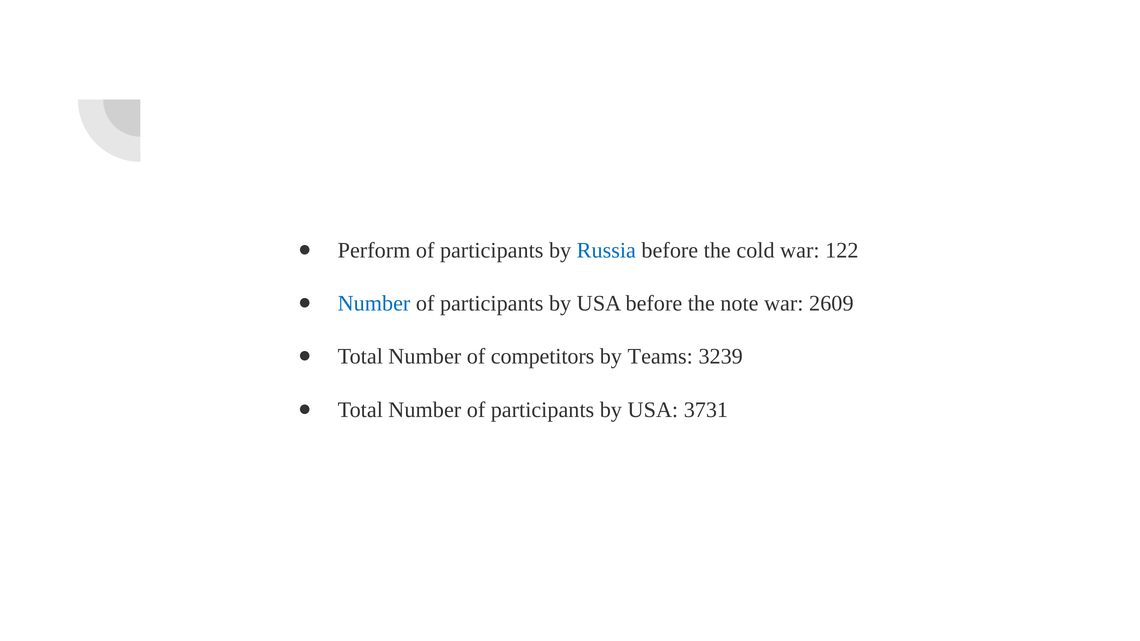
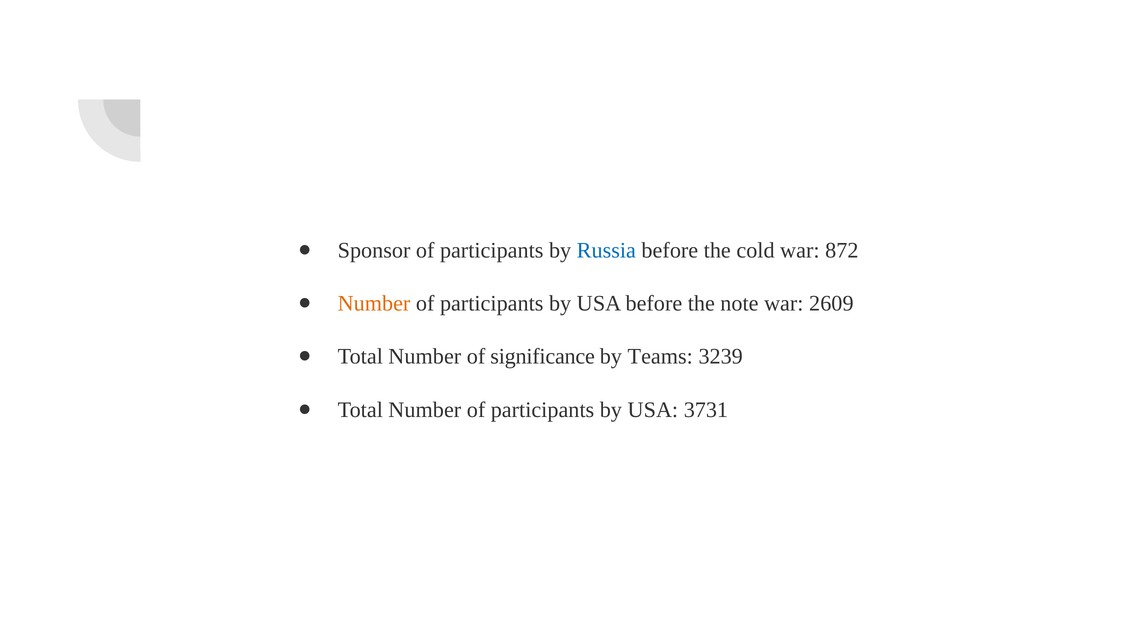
Perform: Perform -> Sponsor
122: 122 -> 872
Number at (374, 304) colour: blue -> orange
competitors: competitors -> significance
